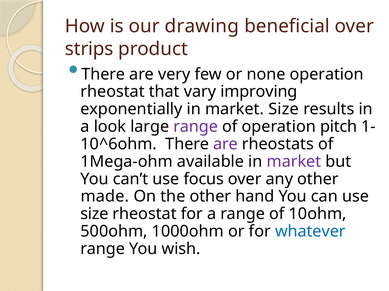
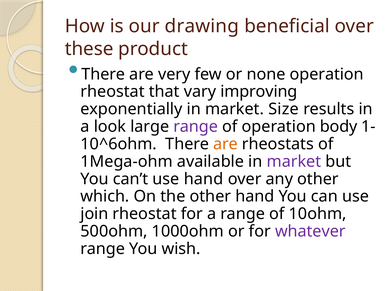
strips: strips -> these
pitch: pitch -> body
are at (225, 144) colour: purple -> orange
use focus: focus -> hand
made: made -> which
size at (94, 214): size -> join
whatever colour: blue -> purple
